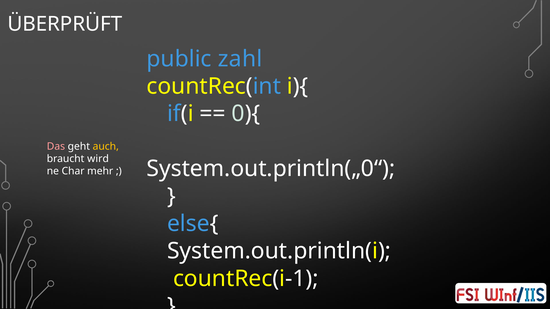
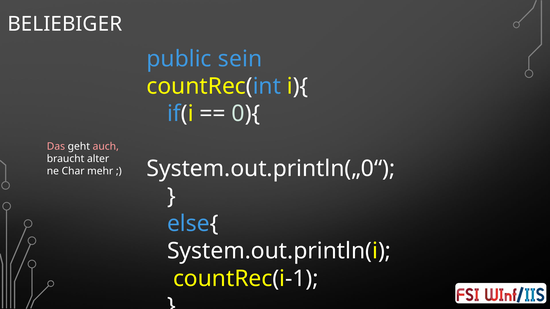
ÜBERPRÜFT: ÜBERPRÜFT -> BELIEBIGER
zahl: zahl -> sein
auch colour: yellow -> pink
wird: wird -> alter
